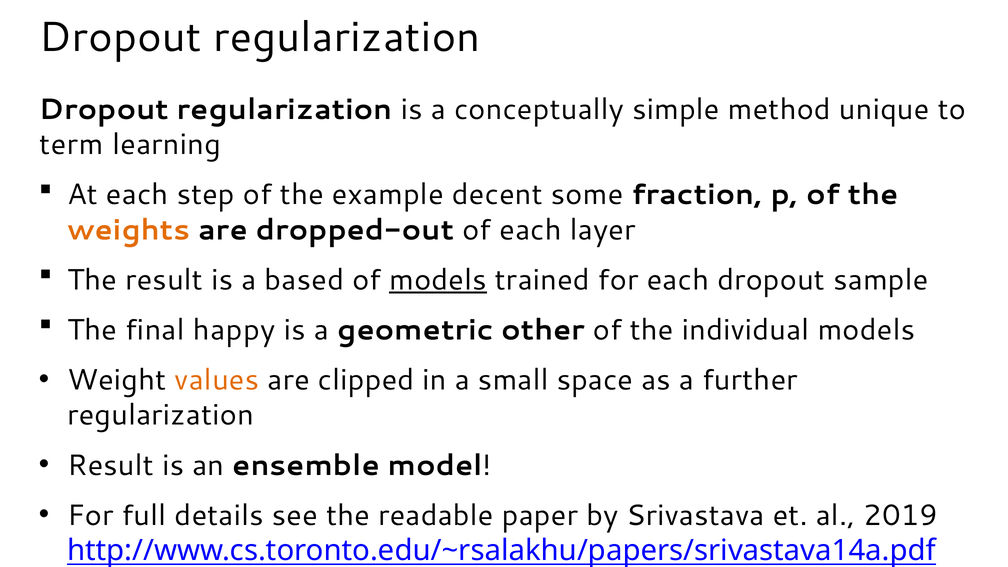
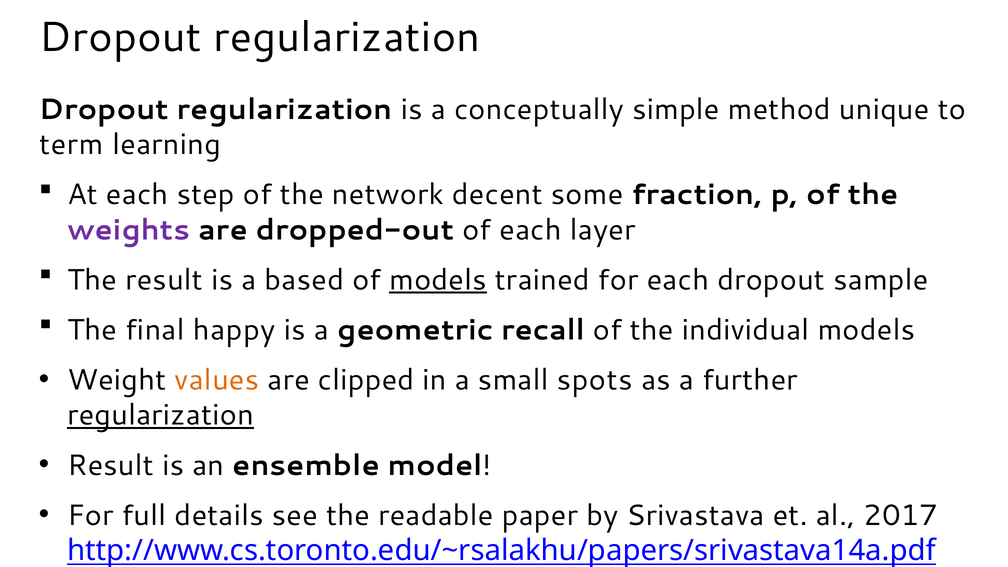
example: example -> network
weights colour: orange -> purple
other: other -> recall
space: space -> spots
regularization at (161, 415) underline: none -> present
2019: 2019 -> 2017
